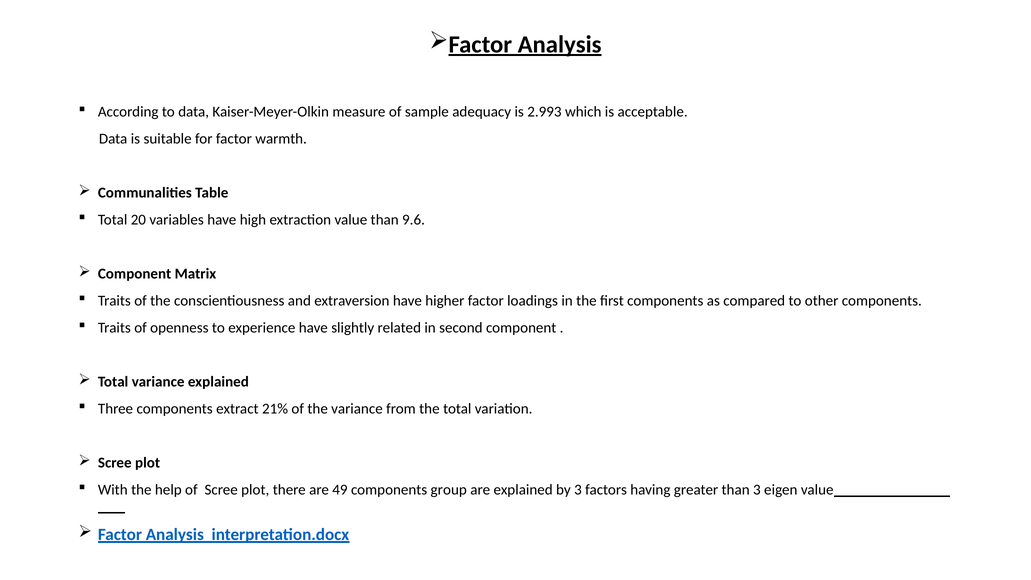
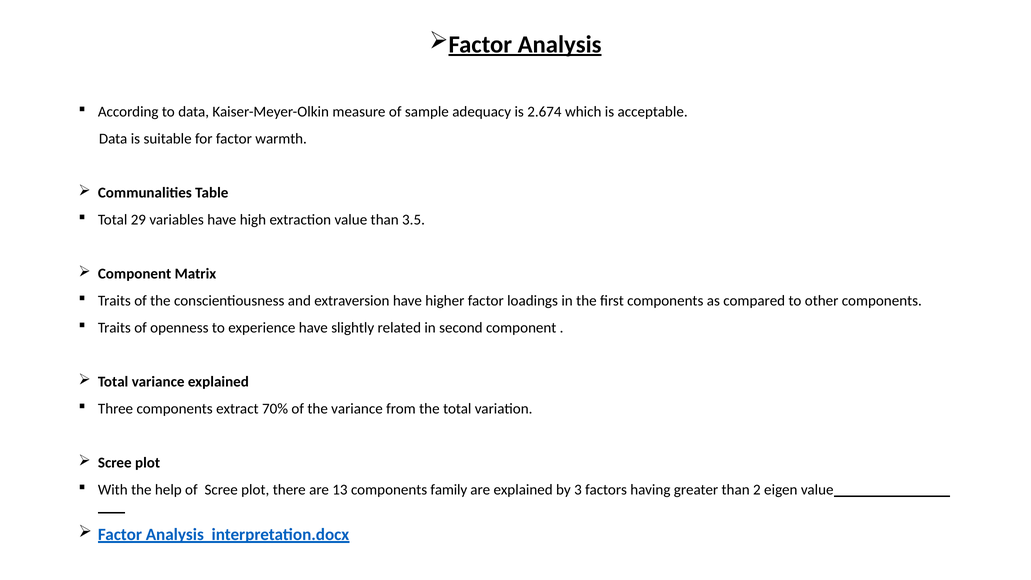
2.993: 2.993 -> 2.674
20: 20 -> 29
9.6: 9.6 -> 3.5
21%: 21% -> 70%
49: 49 -> 13
group: group -> family
than 3: 3 -> 2
